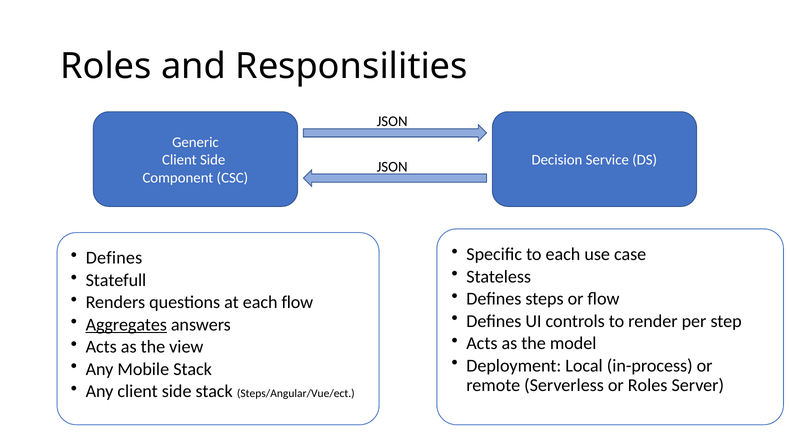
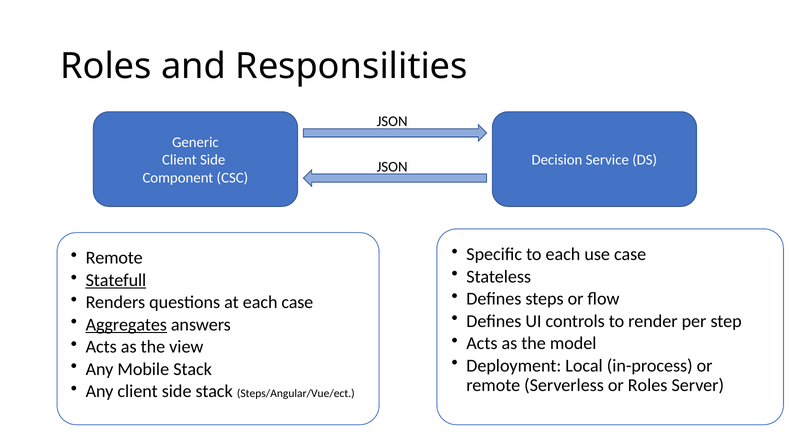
Defines at (114, 258): Defines -> Remote
Statefull underline: none -> present
each flow: flow -> case
